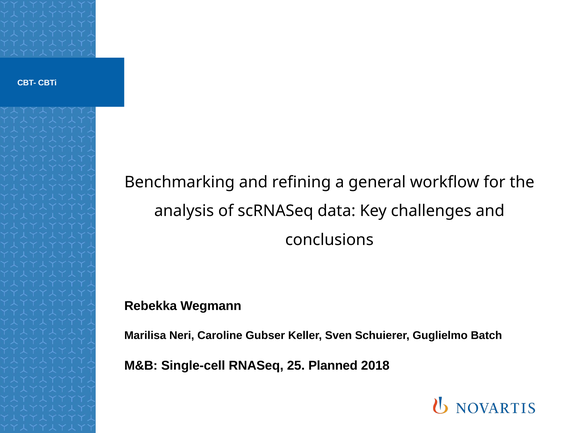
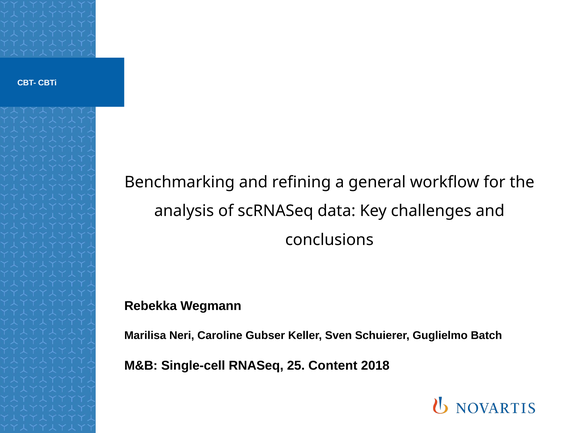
Planned: Planned -> Content
